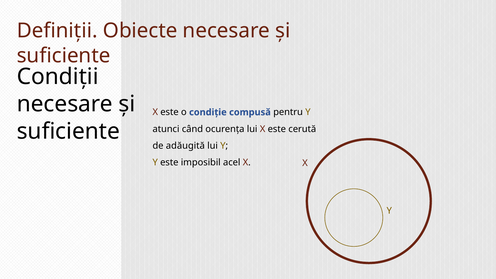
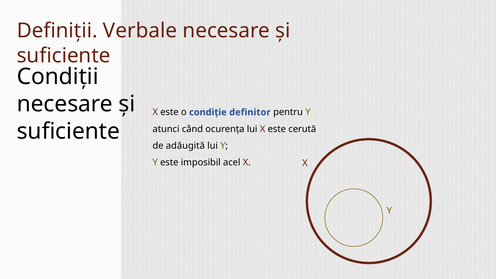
Obiecte: Obiecte -> Verbale
compusă: compusă -> definitor
